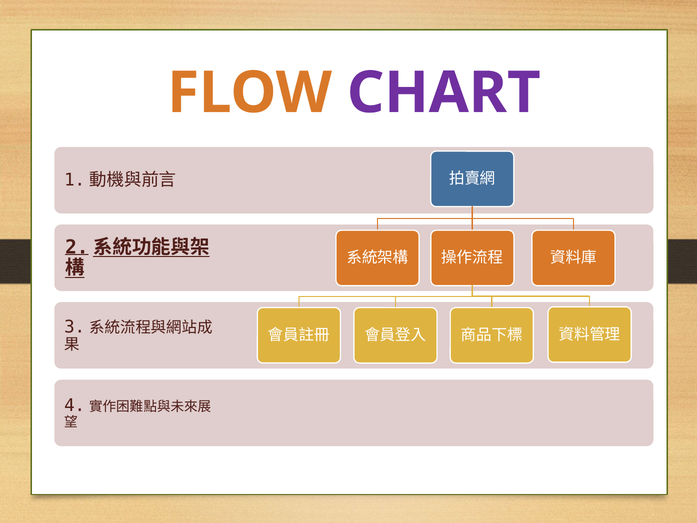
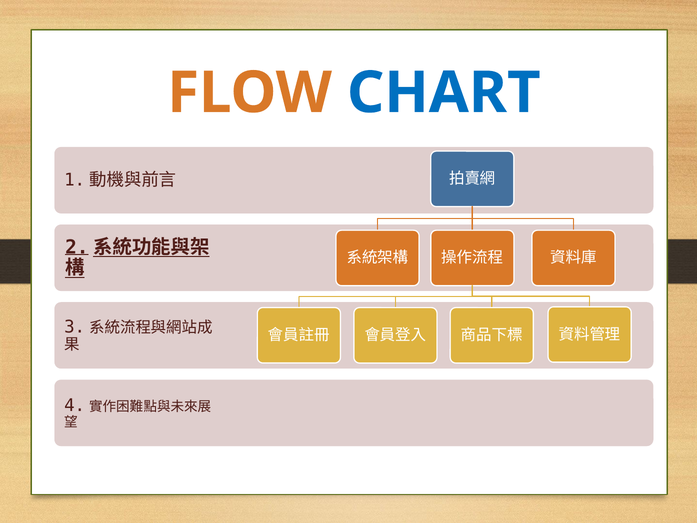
CHART colour: purple -> blue
